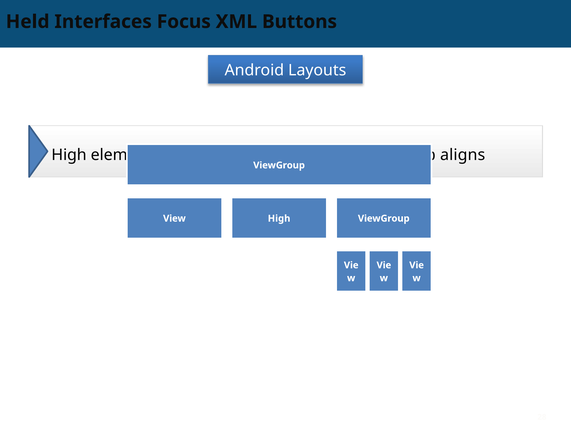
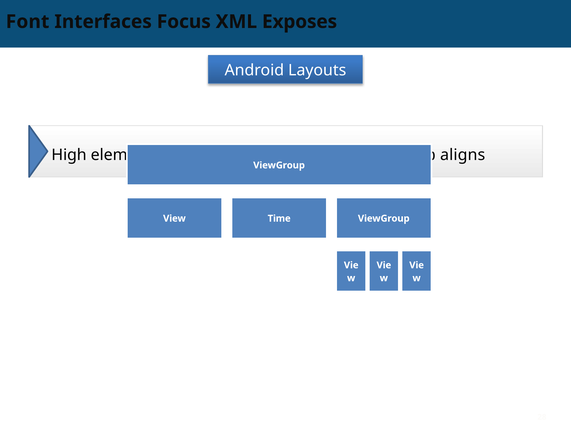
Held: Held -> Font
Buttons: Buttons -> Exposes
View High: High -> Time
